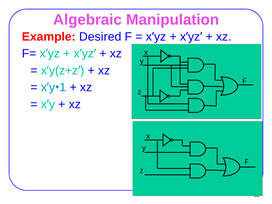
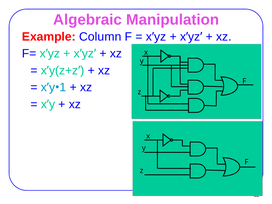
Desired: Desired -> Column
